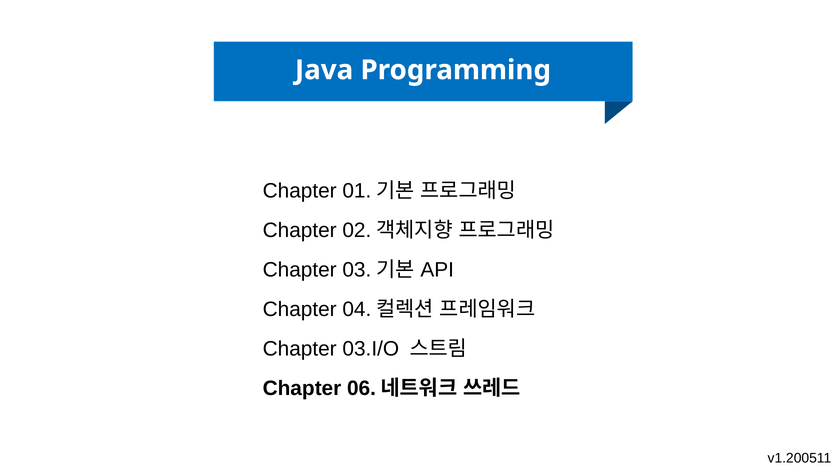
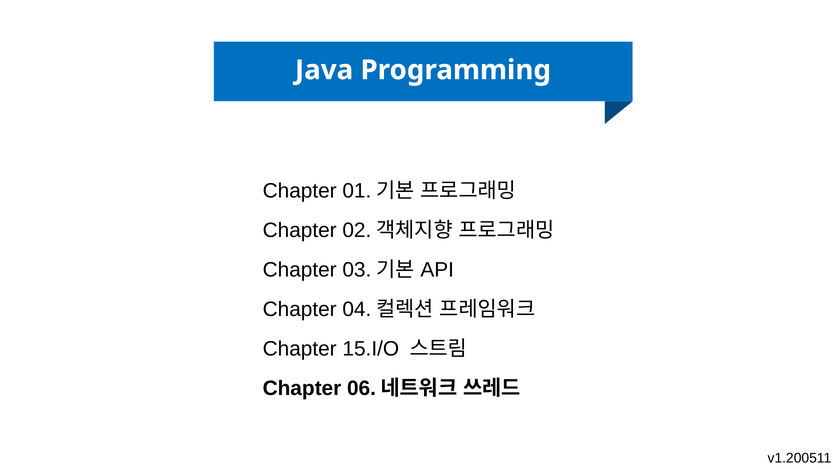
03.I/O: 03.I/O -> 15.I/O
